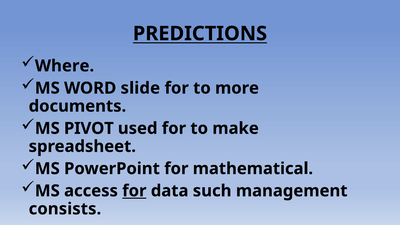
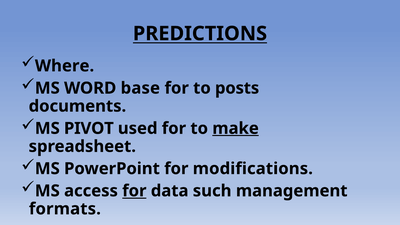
slide: slide -> base
more: more -> posts
make underline: none -> present
mathematical: mathematical -> modifications
consists: consists -> formats
